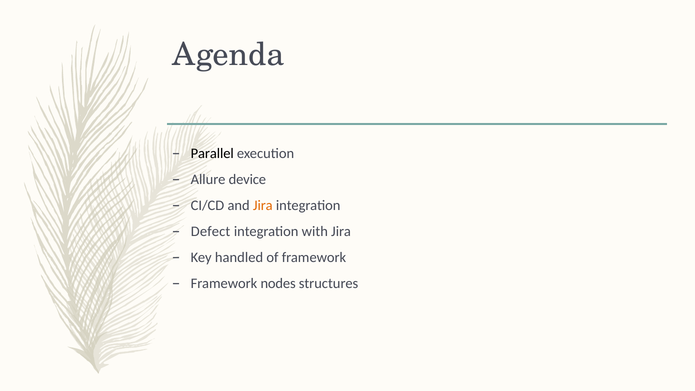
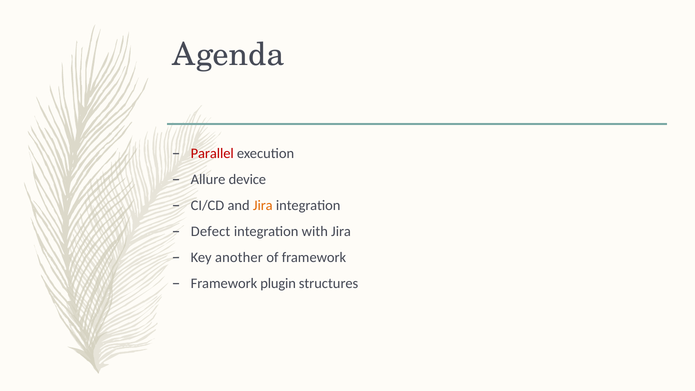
Parallel colour: black -> red
handled: handled -> another
nodes: nodes -> plugin
